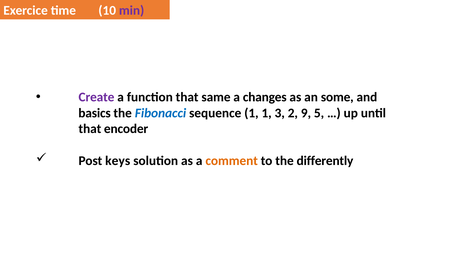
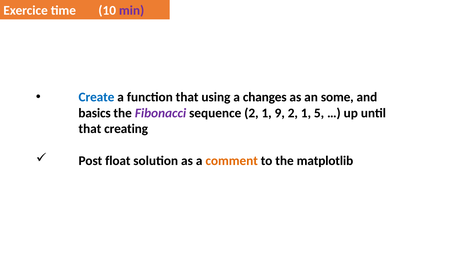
Create colour: purple -> blue
same: same -> using
Fibonacci colour: blue -> purple
sequence 1: 1 -> 2
3: 3 -> 9
9 at (306, 113): 9 -> 1
encoder: encoder -> creating
keys: keys -> float
differently: differently -> matplotlib
